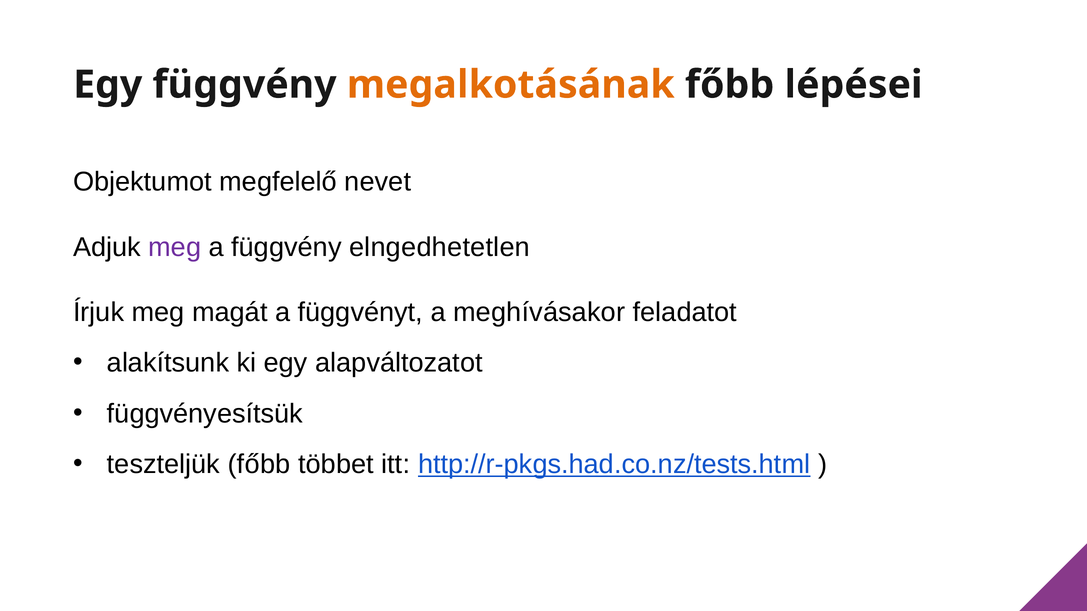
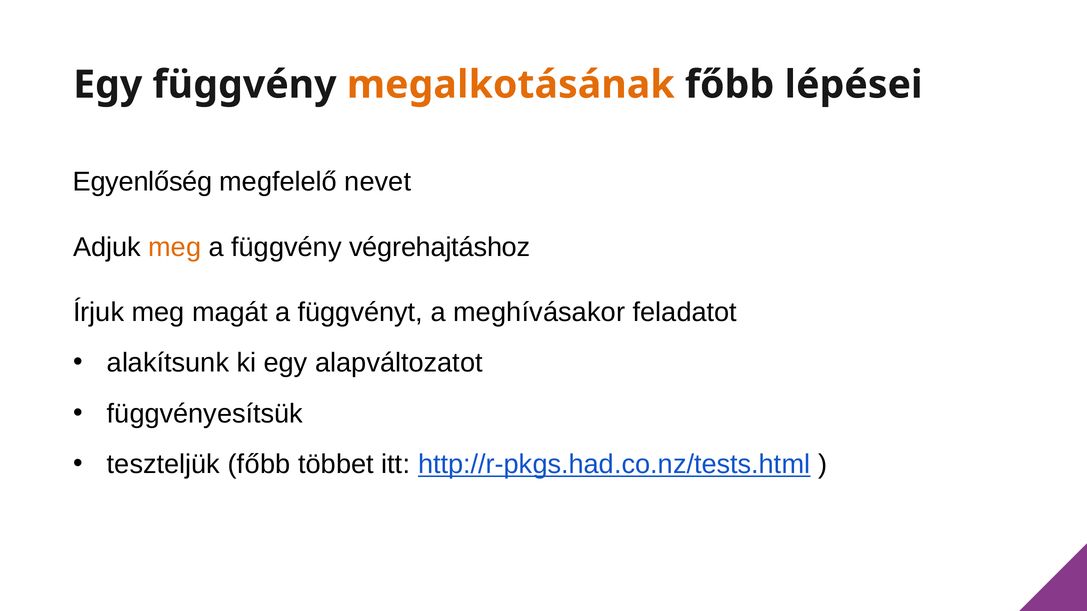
Objektumot: Objektumot -> Egyenlőség
meg at (175, 247) colour: purple -> orange
elngedhetetlen: elngedhetetlen -> végrehajtáshoz
